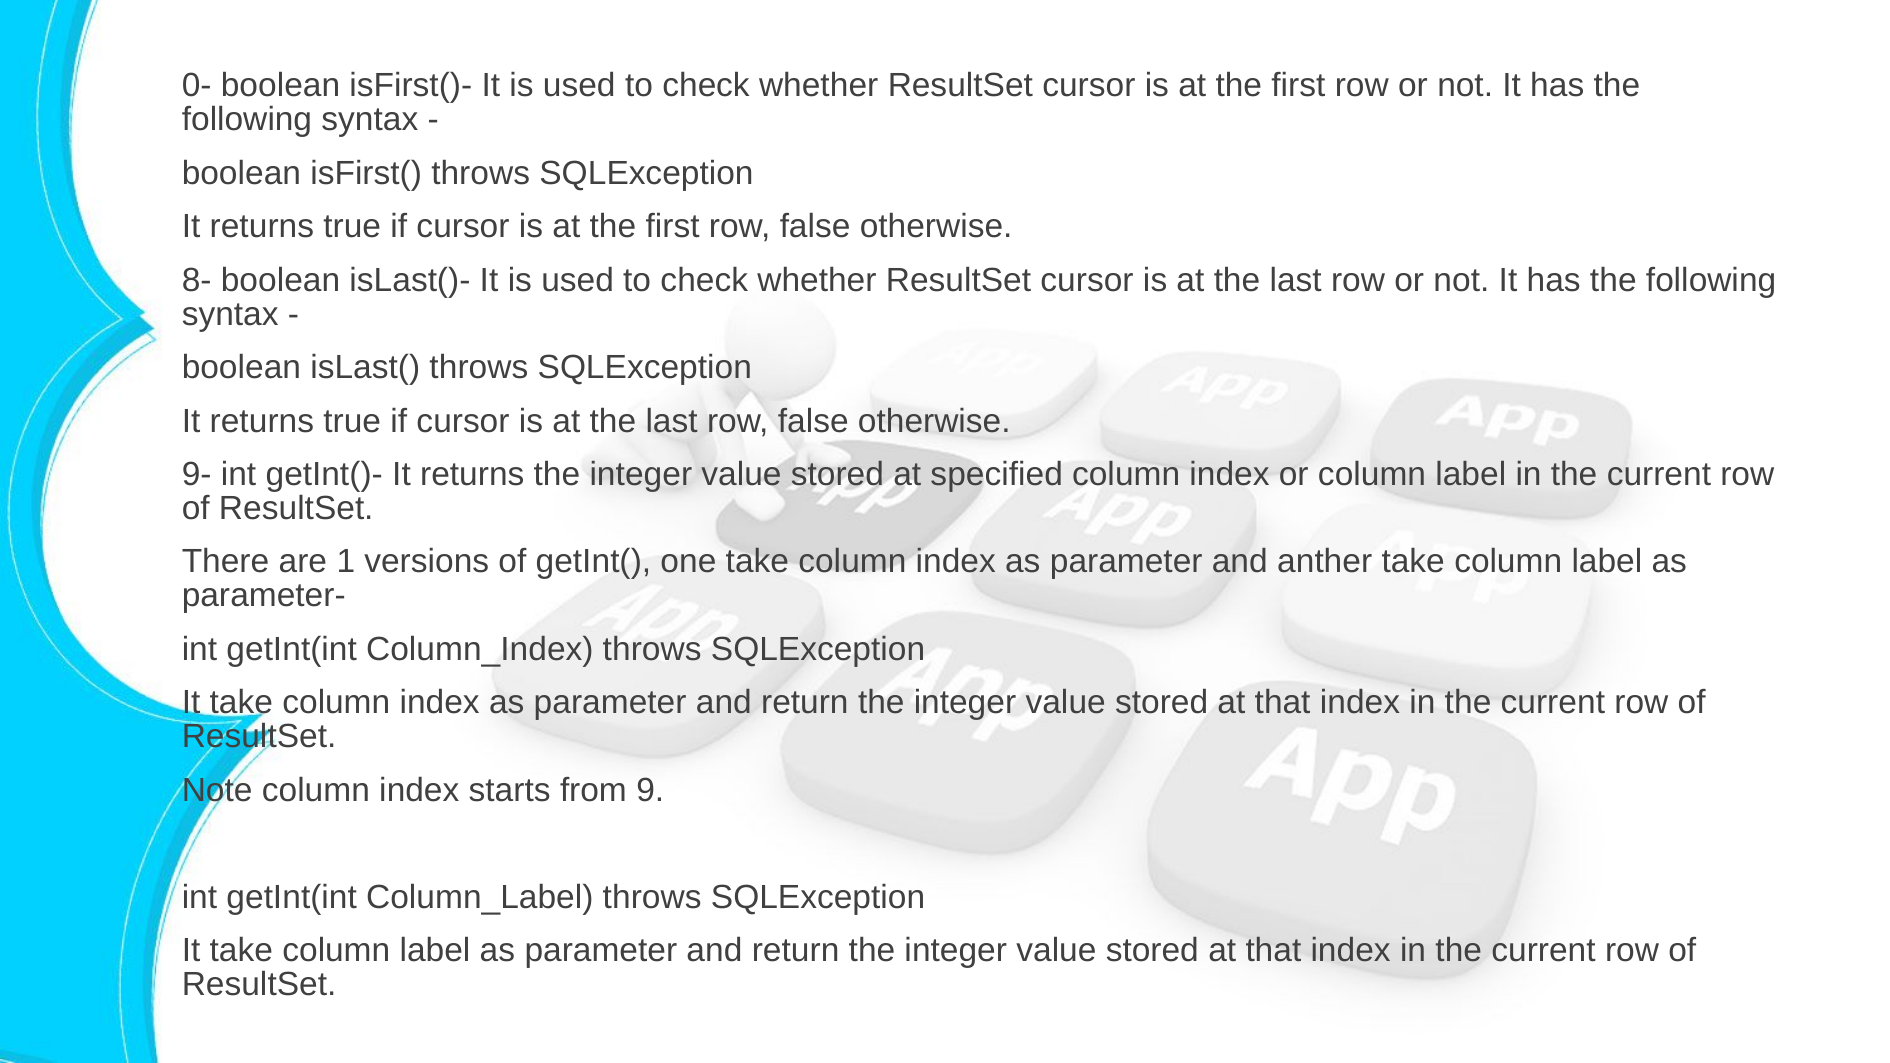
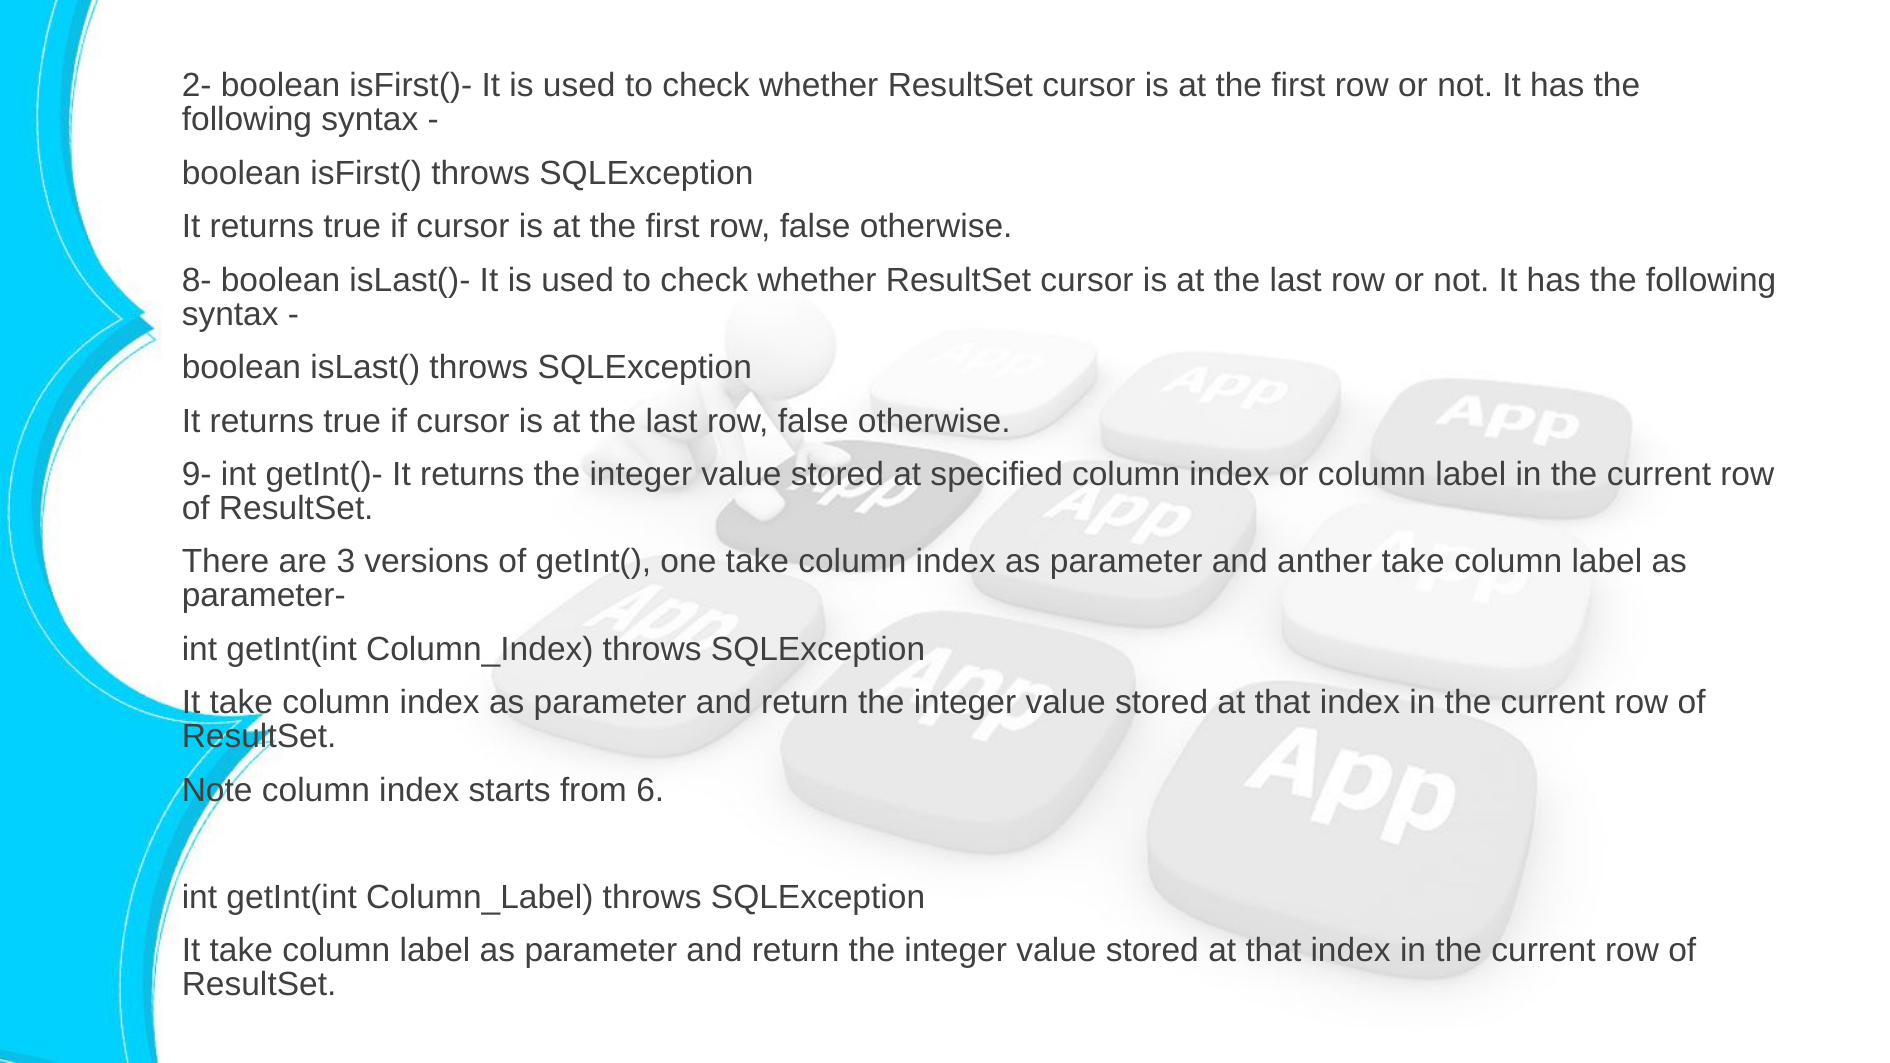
0-: 0- -> 2-
1: 1 -> 3
9: 9 -> 6
